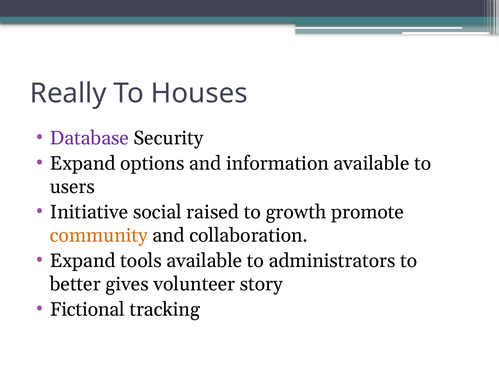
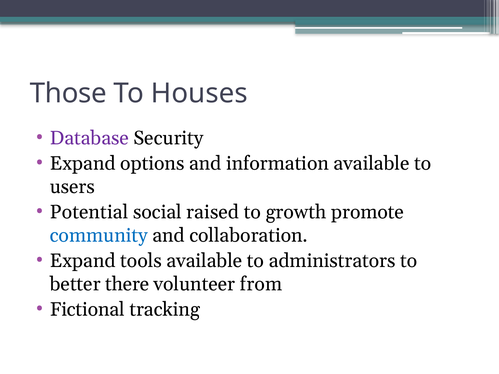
Really: Really -> Those
Initiative: Initiative -> Potential
community colour: orange -> blue
gives: gives -> there
story: story -> from
